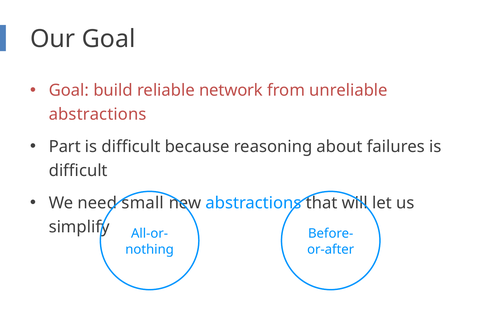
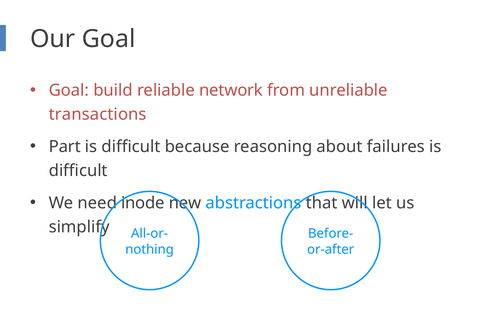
abstractions at (98, 115): abstractions -> transactions
small: small -> inode
